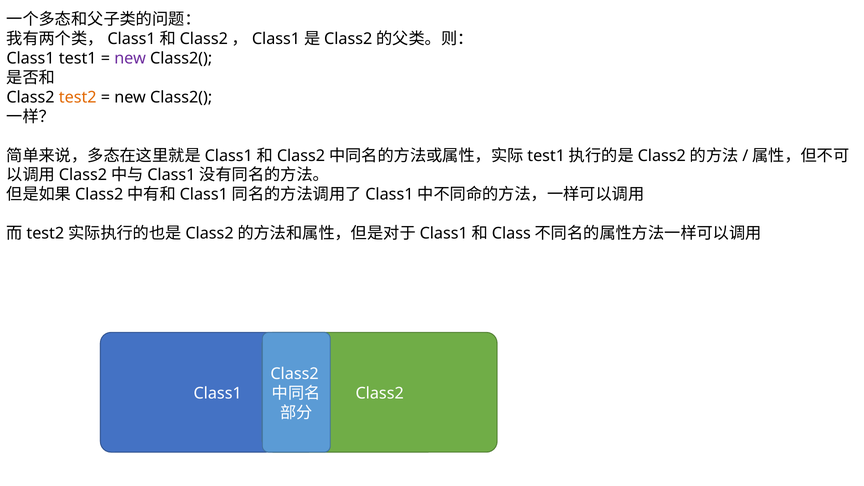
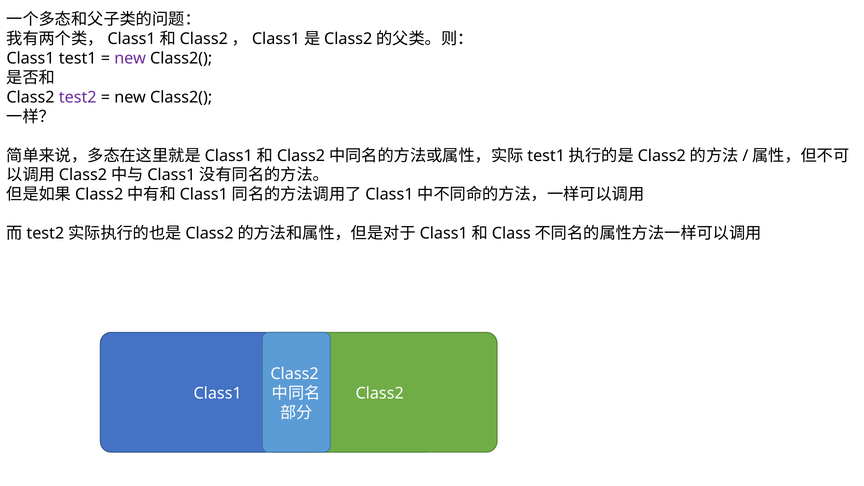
test2 colour: orange -> purple
